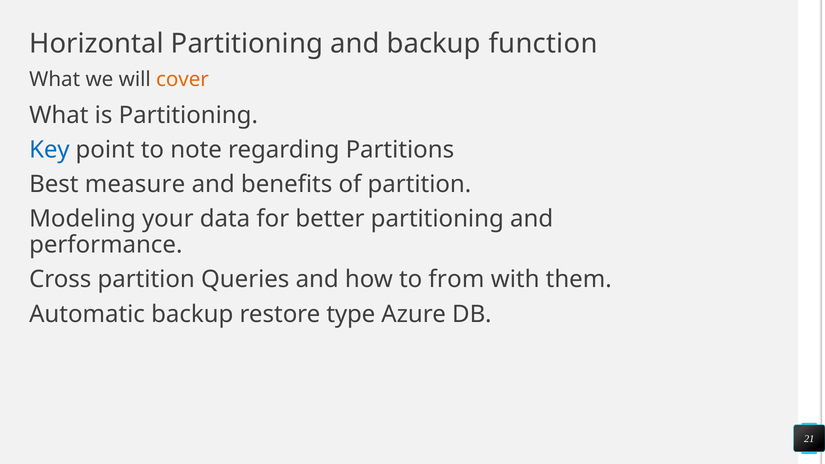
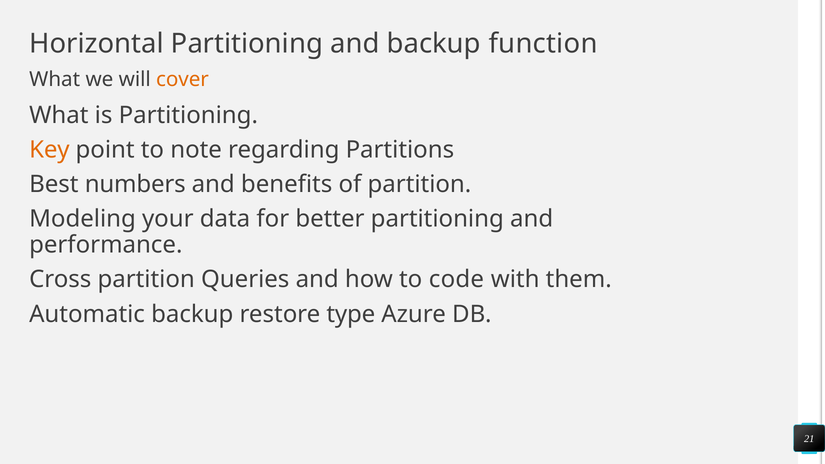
Key colour: blue -> orange
measure: measure -> numbers
from: from -> code
